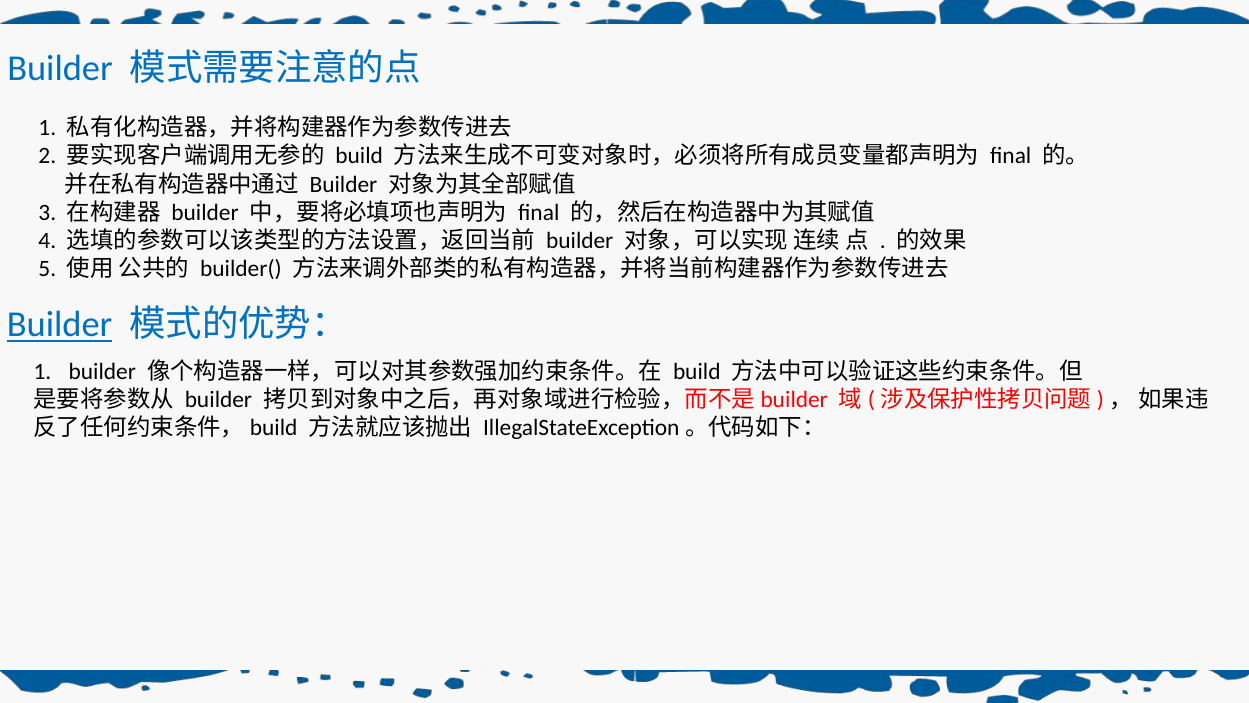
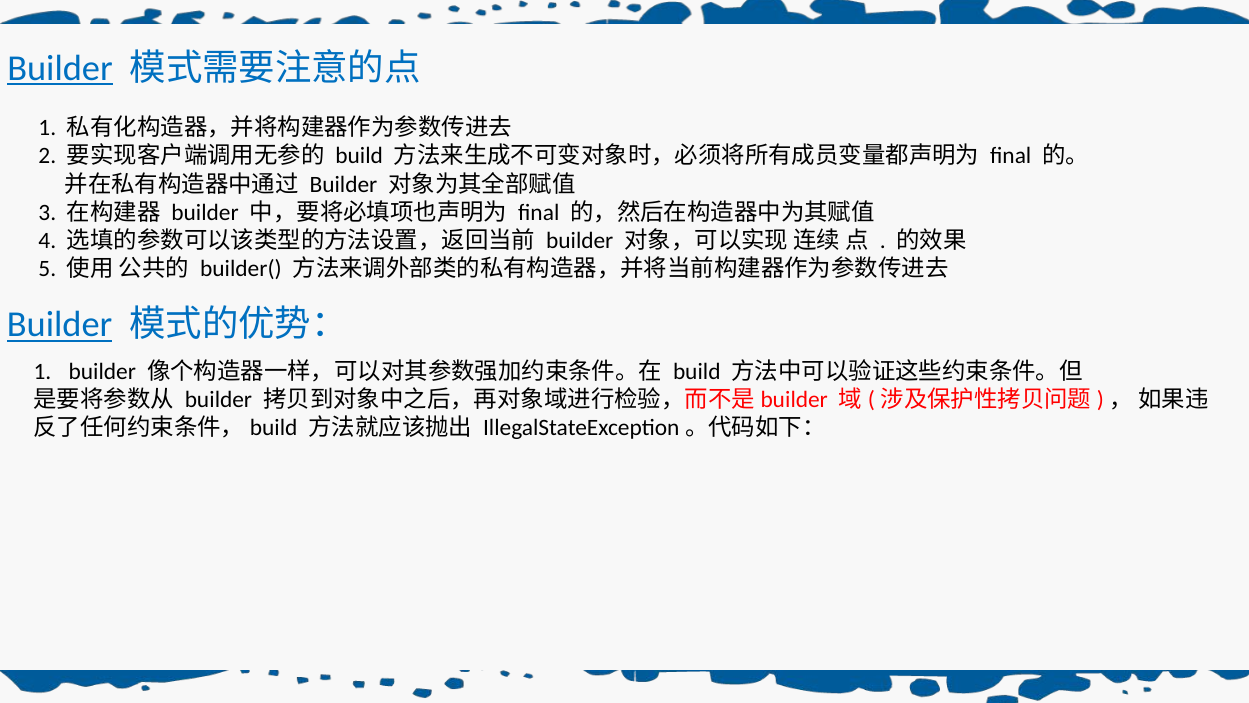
Builder at (60, 68) underline: none -> present
